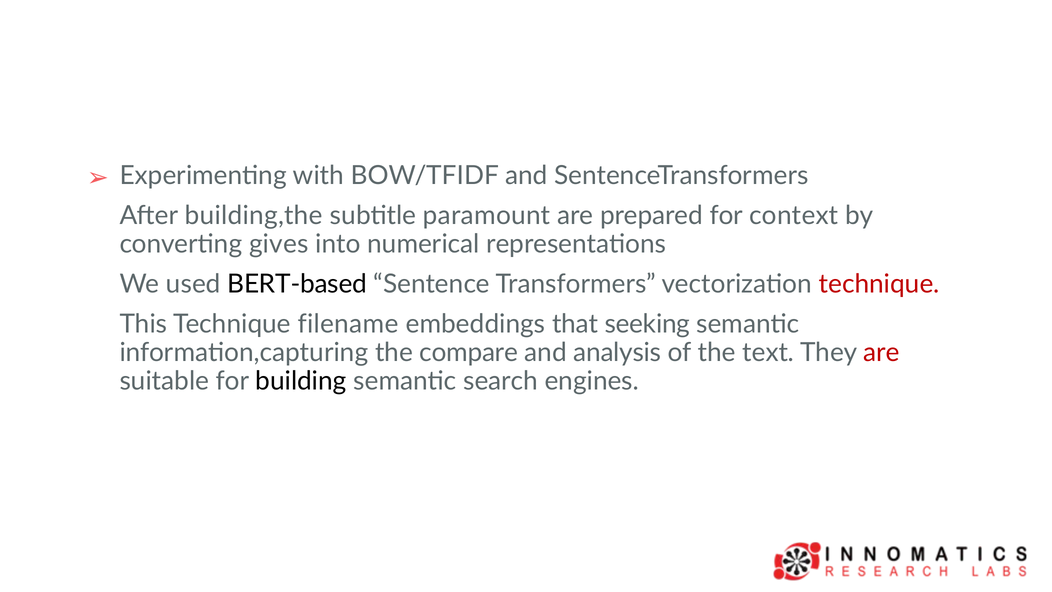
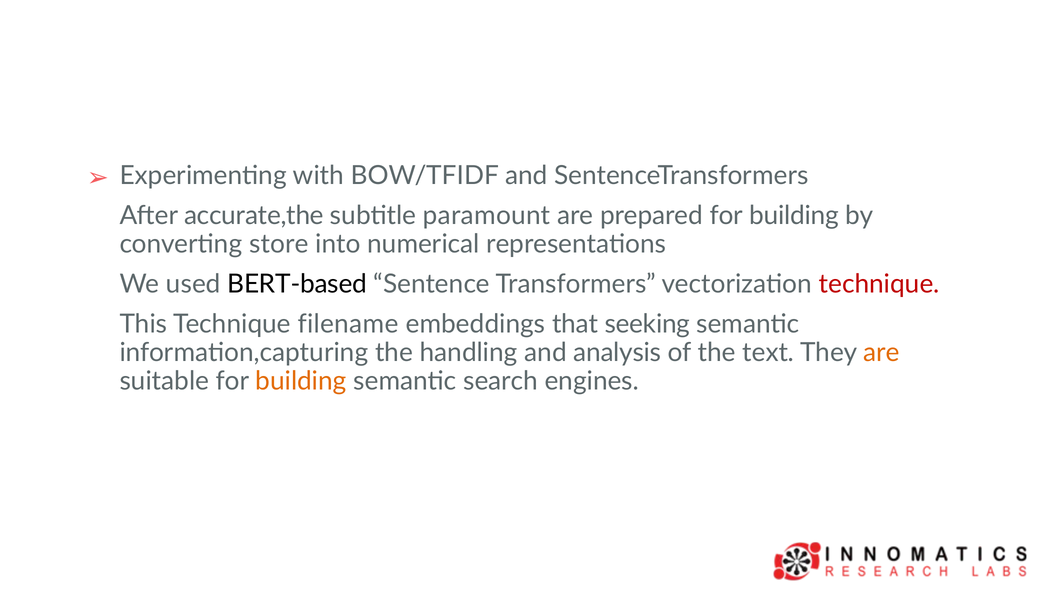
building,the: building,the -> accurate,the
prepared for context: context -> building
gives: gives -> store
compare: compare -> handling
are at (881, 353) colour: red -> orange
building at (301, 381) colour: black -> orange
